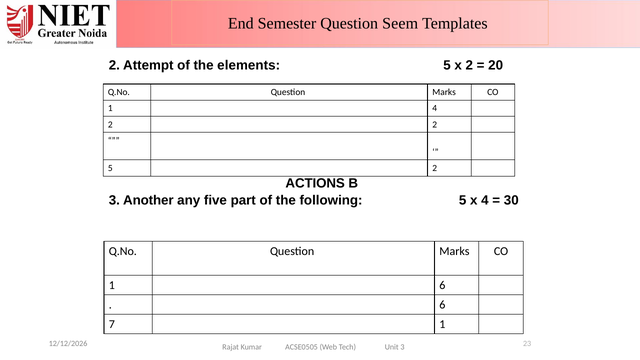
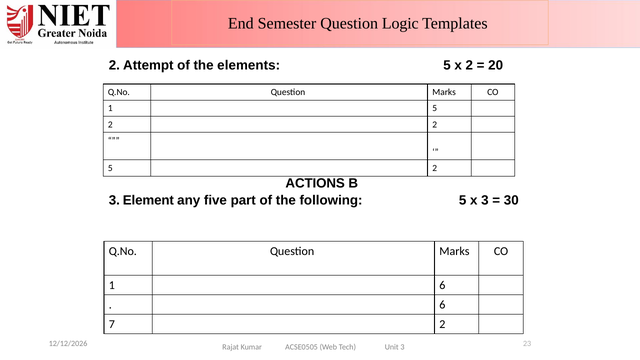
Seem: Seem -> Logic
1 4: 4 -> 5
Another: Another -> Element
x 4: 4 -> 3
7 1: 1 -> 2
